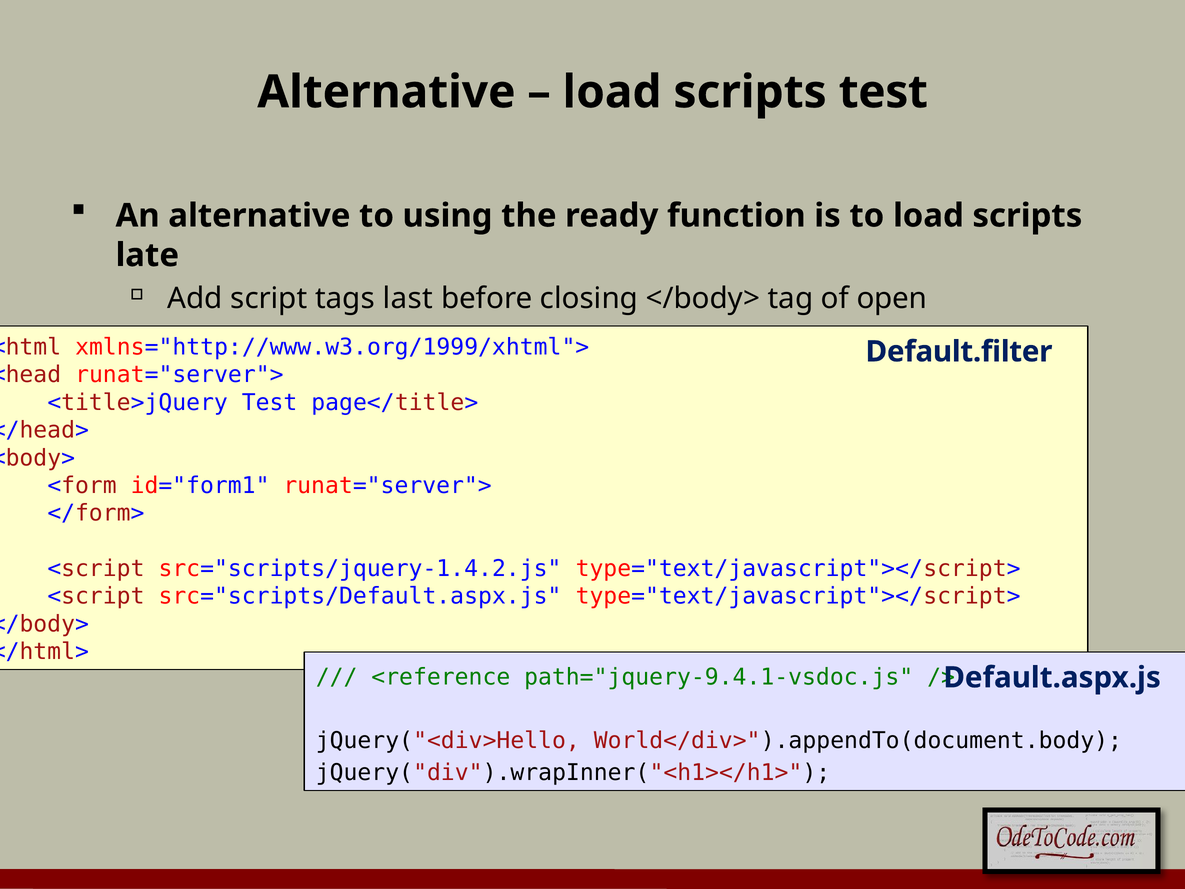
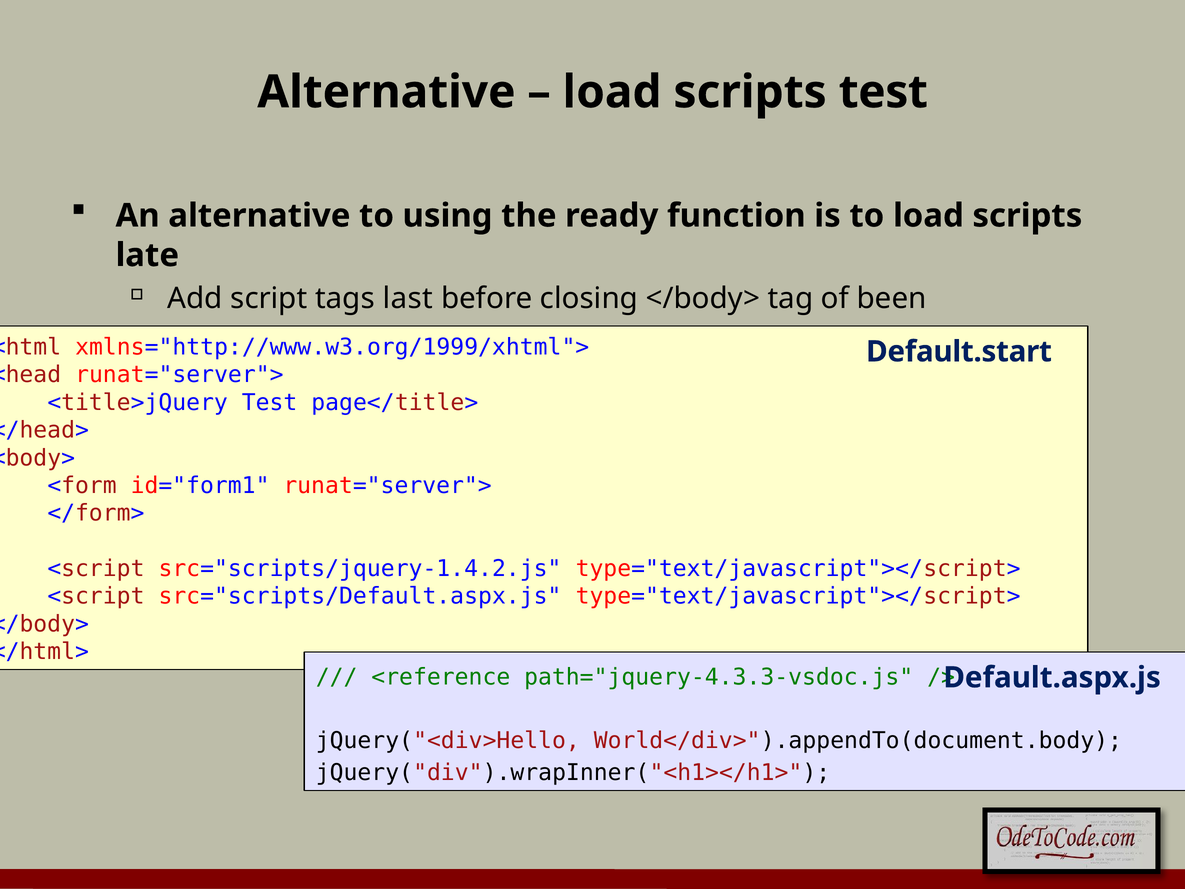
open: open -> been
Default.filter: Default.filter -> Default.start
path="jquery-9.4.1-vsdoc.js: path="jquery-9.4.1-vsdoc.js -> path="jquery-4.3.3-vsdoc.js
